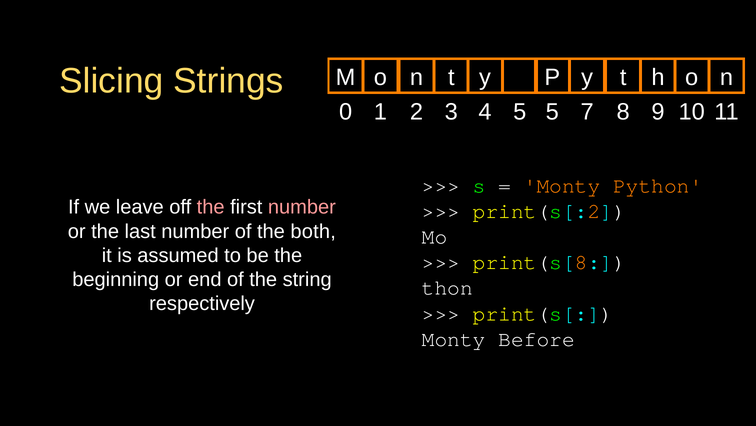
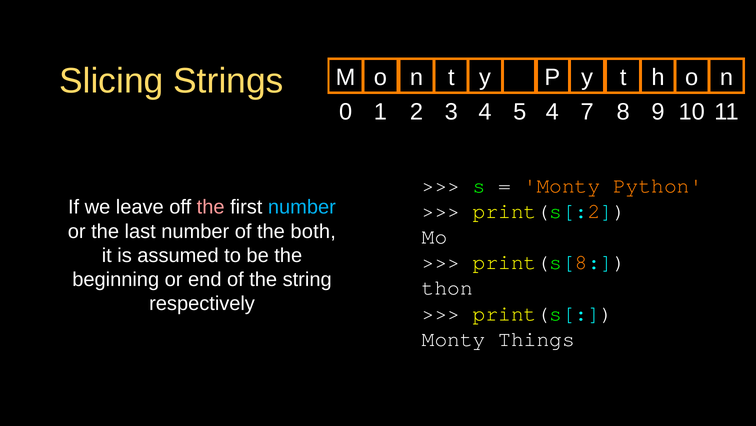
5 5: 5 -> 4
number at (302, 207) colour: pink -> light blue
Before: Before -> Things
